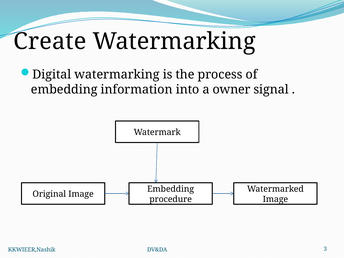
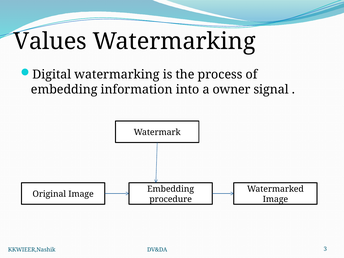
Create: Create -> Values
